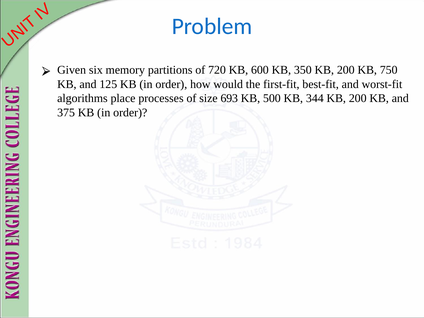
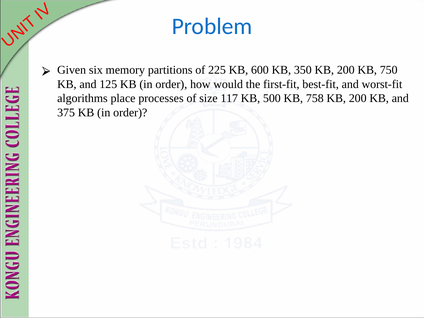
720: 720 -> 225
693: 693 -> 117
344: 344 -> 758
